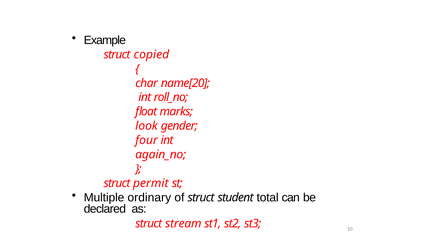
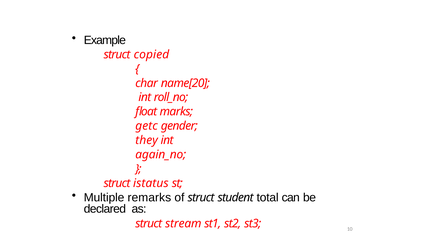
look: look -> getc
four: four -> they
permit: permit -> istatus
ordinary: ordinary -> remarks
